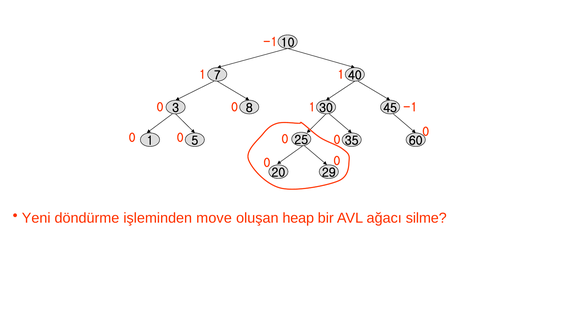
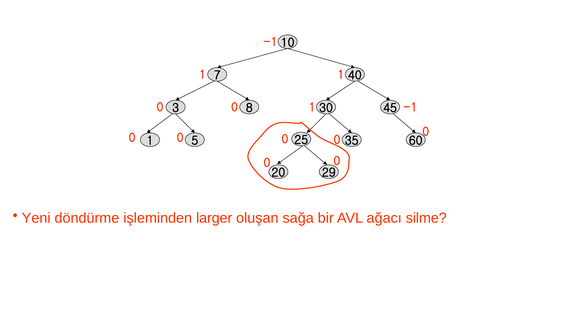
move: move -> larger
heap: heap -> sağa
